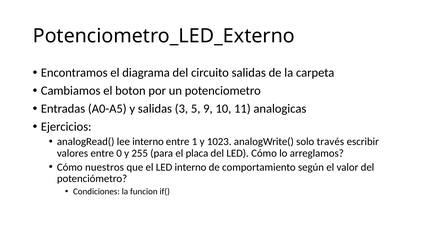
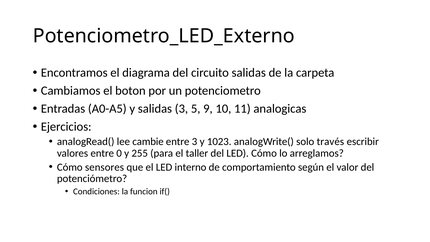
lee interno: interno -> cambie
entre 1: 1 -> 3
placa: placa -> taller
nuestros: nuestros -> sensores
